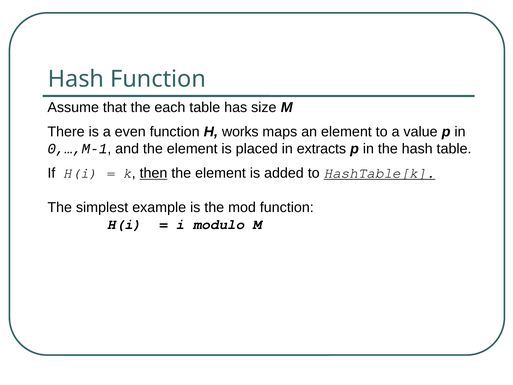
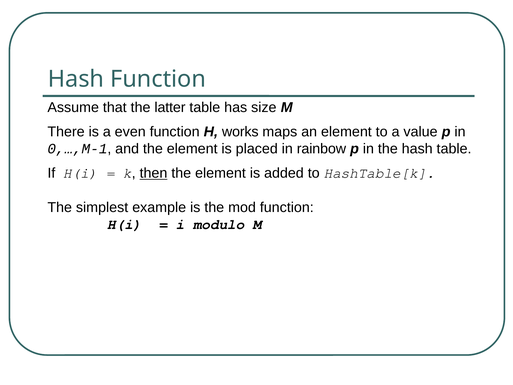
each: each -> latter
extracts: extracts -> rainbow
HashTable[k underline: present -> none
